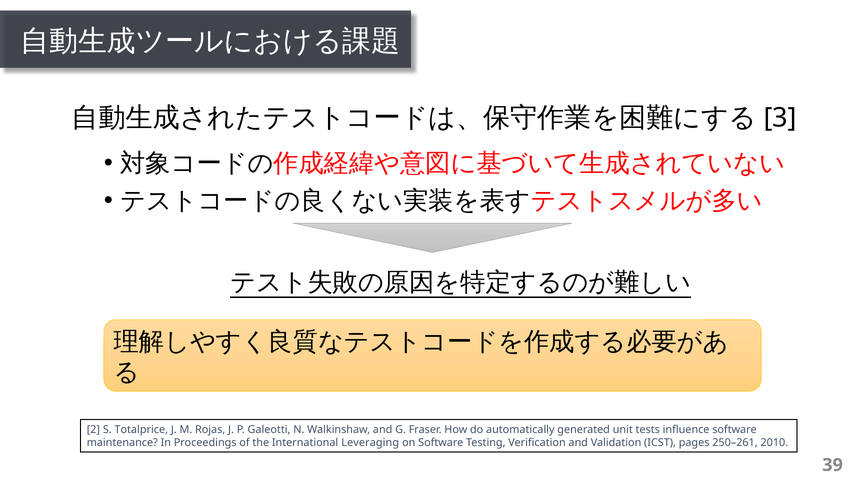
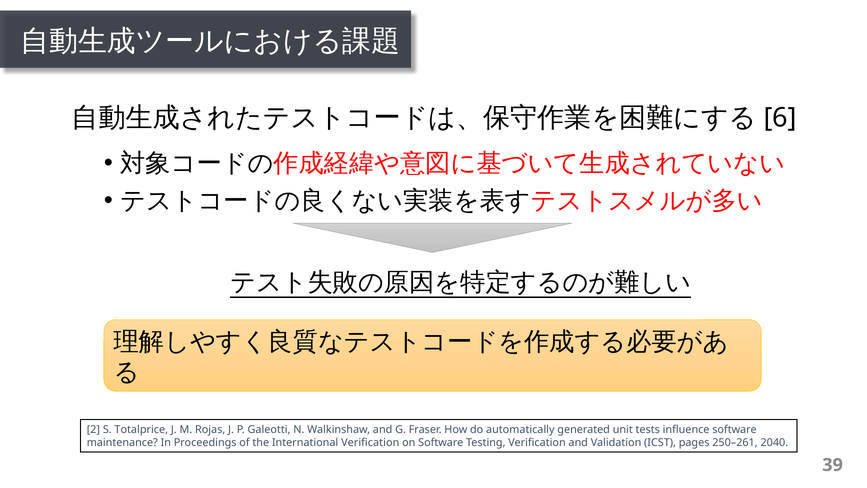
3: 3 -> 6
International Leveraging: Leveraging -> Veriﬁcation
2010: 2010 -> 2040
